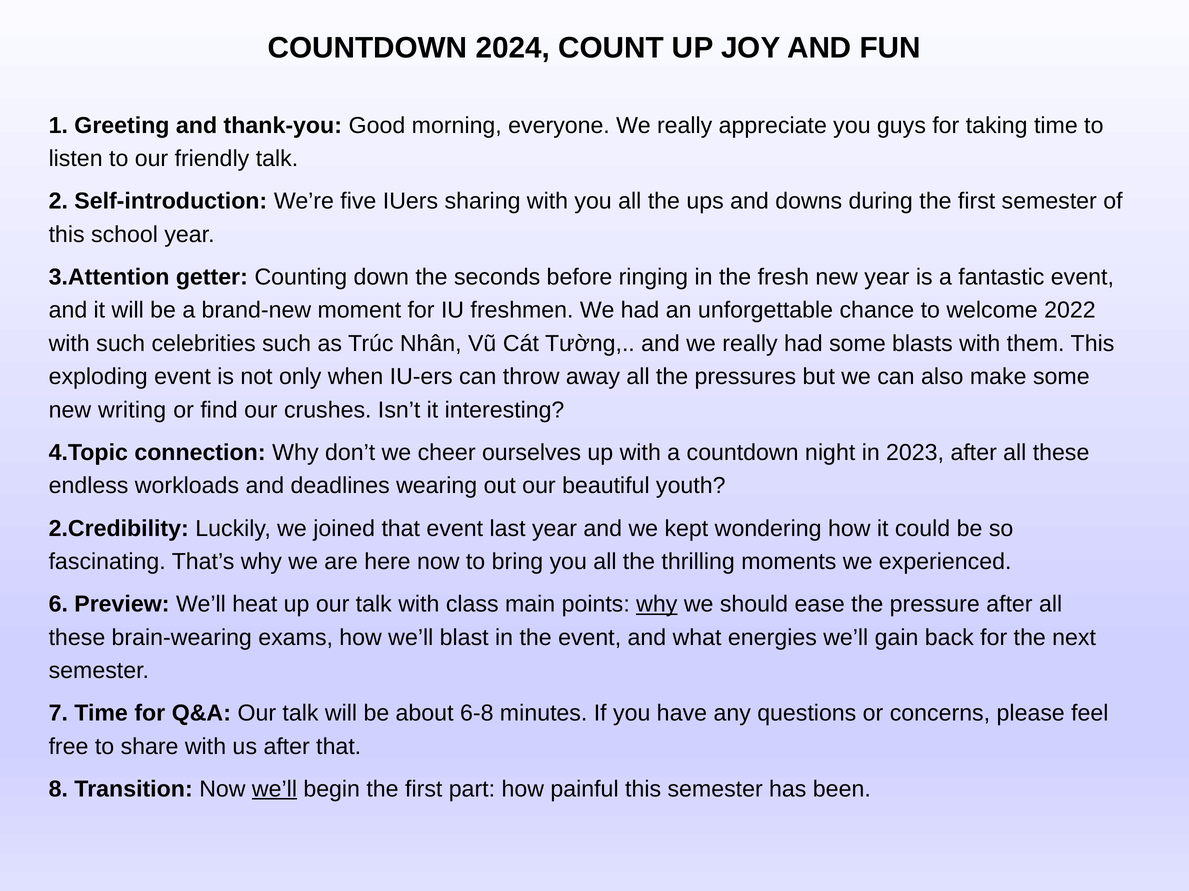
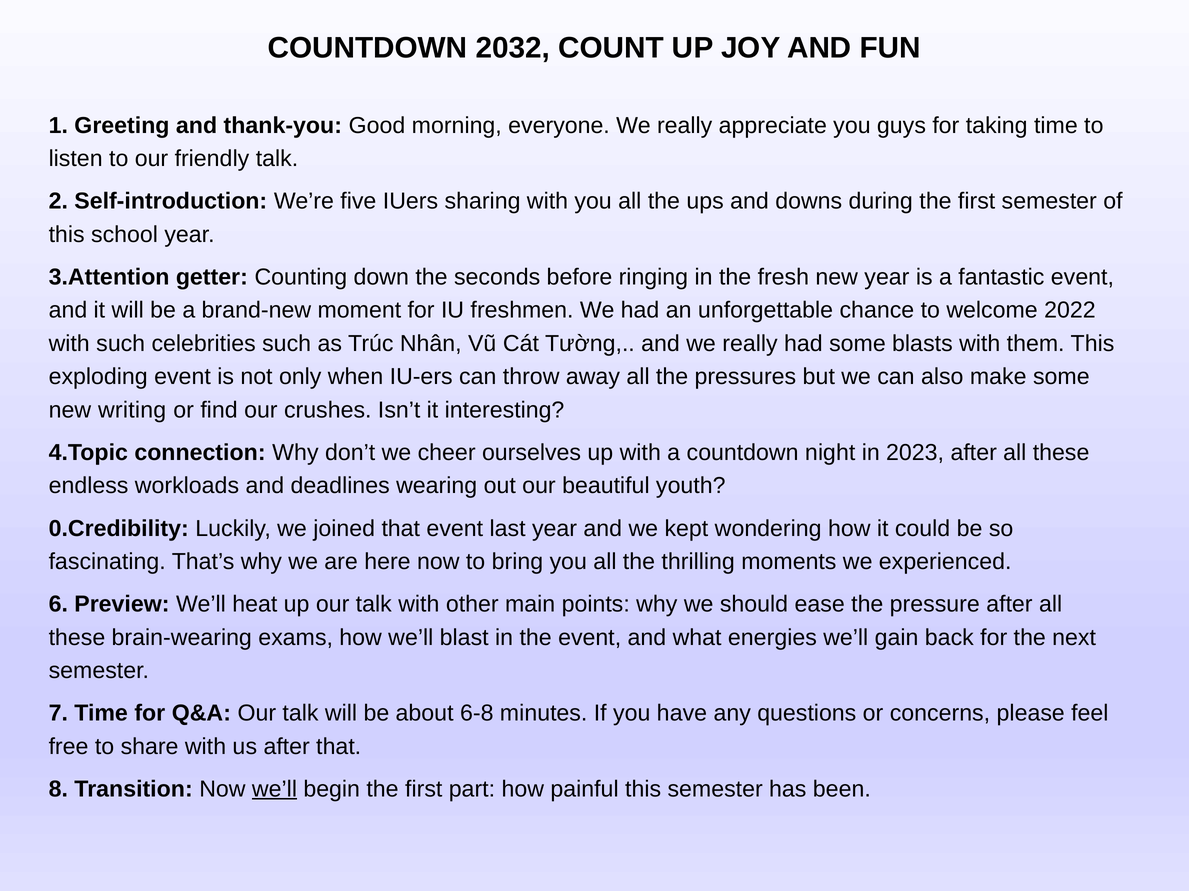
2024: 2024 -> 2032
2.Credibility: 2.Credibility -> 0.Credibility
class: class -> other
why at (657, 605) underline: present -> none
